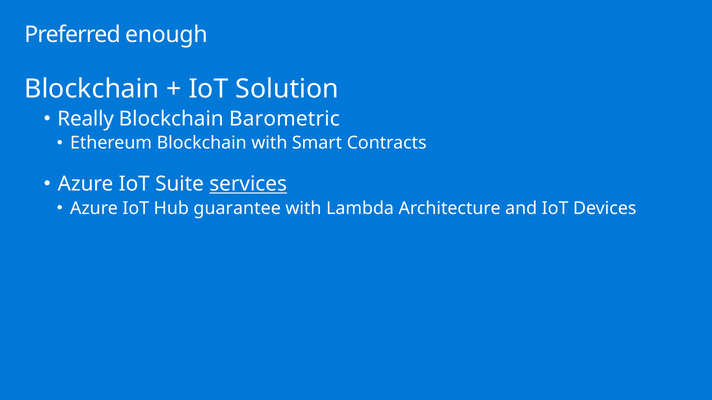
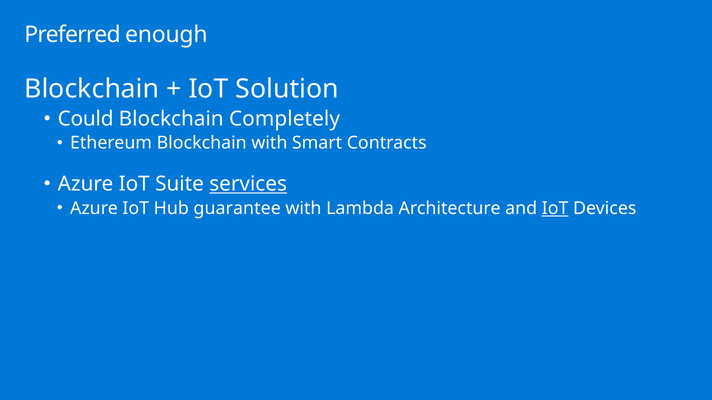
Really: Really -> Could
Barometric: Barometric -> Completely
IoT at (555, 209) underline: none -> present
